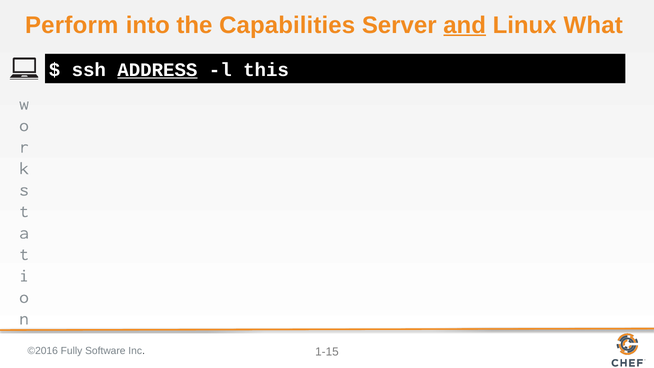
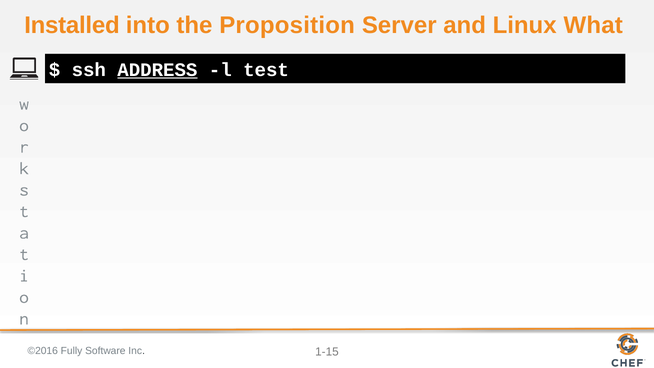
Perform: Perform -> Installed
Capabilities: Capabilities -> Proposition
and underline: present -> none
this: this -> test
